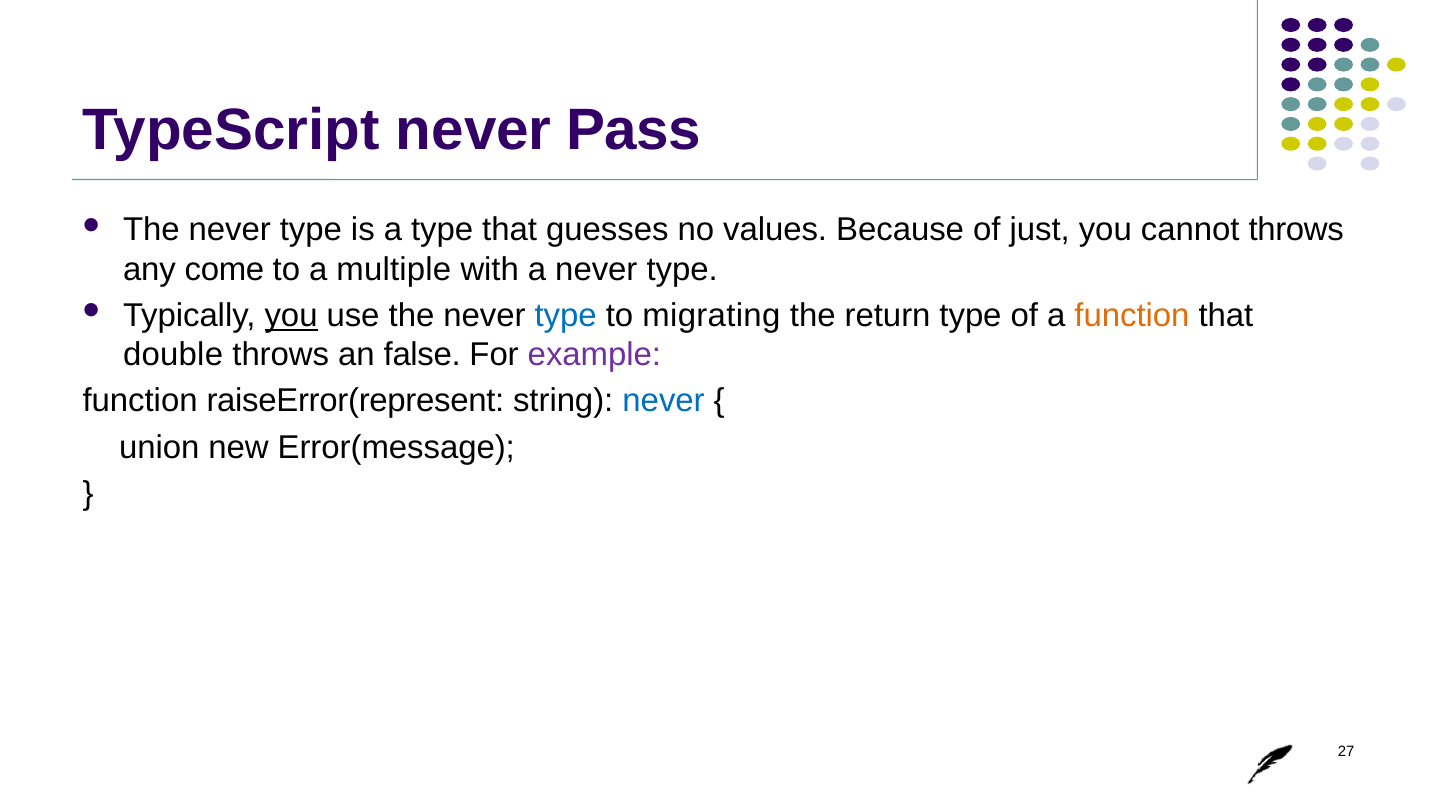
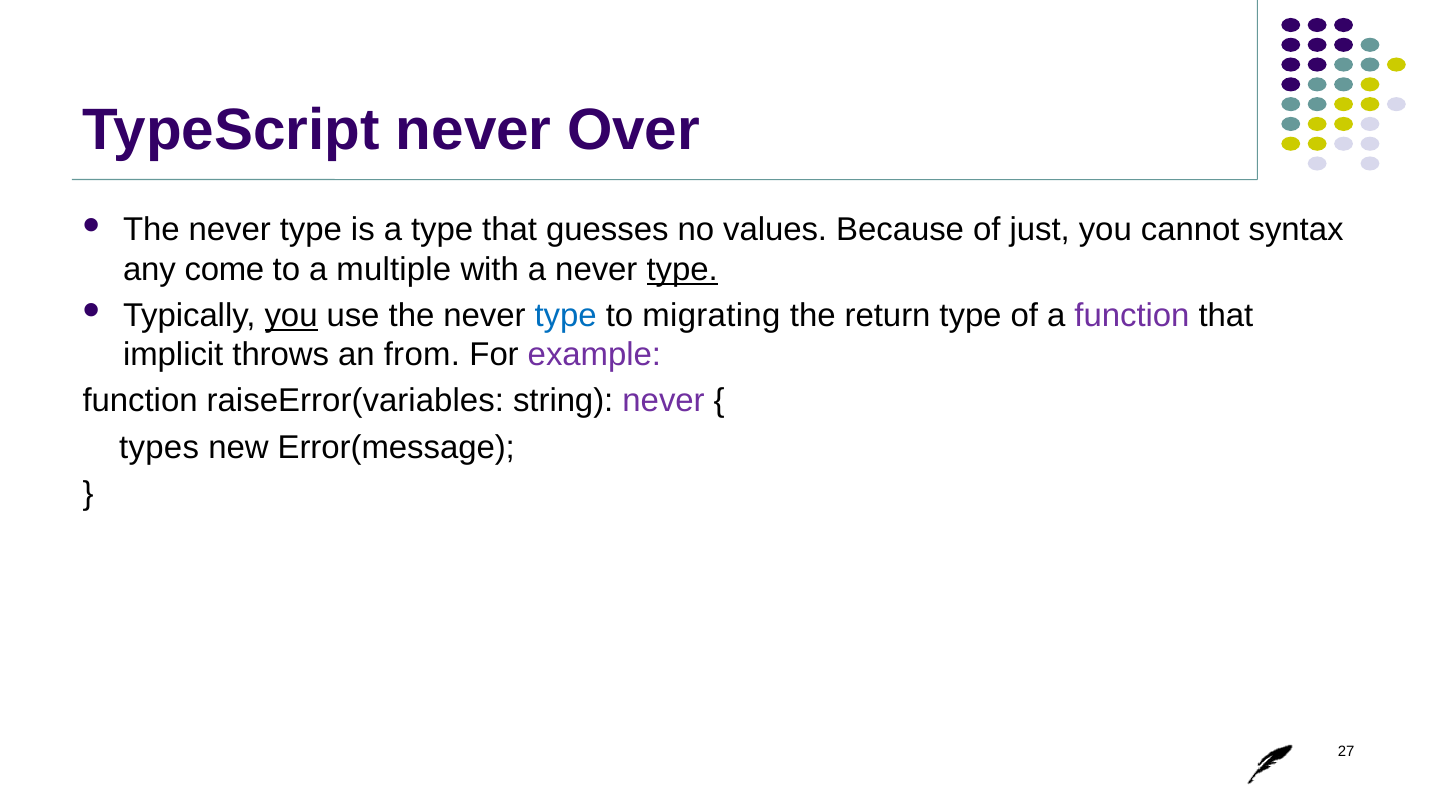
Pass: Pass -> Over
cannot throws: throws -> syntax
type at (682, 270) underline: none -> present
function at (1132, 316) colour: orange -> purple
double: double -> implicit
false: false -> from
raiseError(represent: raiseError(represent -> raiseError(variables
never at (664, 401) colour: blue -> purple
union: union -> types
